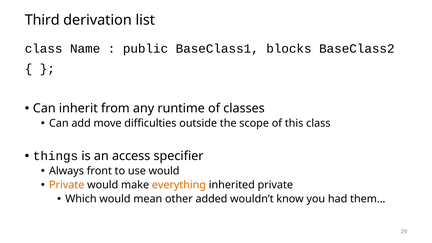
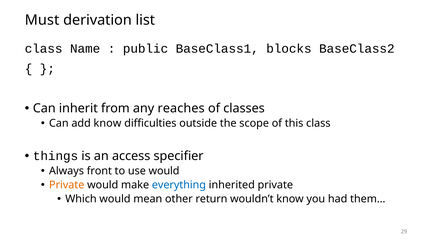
Third: Third -> Must
runtime: runtime -> reaches
add move: move -> know
everything colour: orange -> blue
added: added -> return
